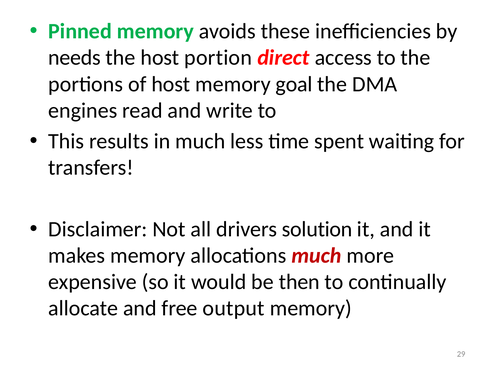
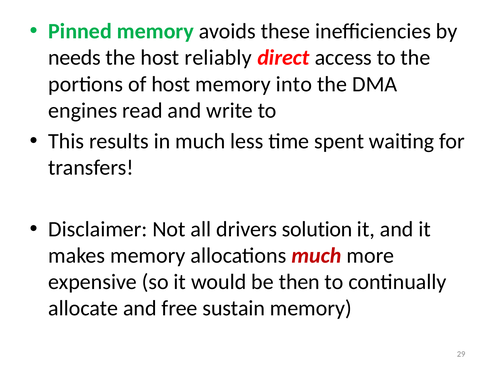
portion: portion -> reliably
goal: goal -> into
output: output -> sustain
